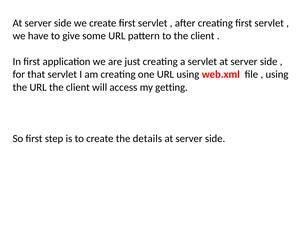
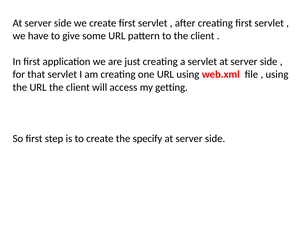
details: details -> specify
